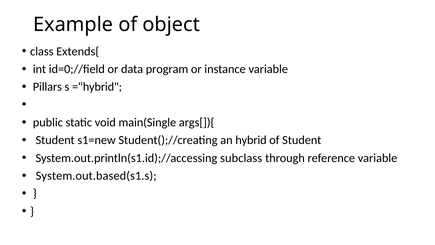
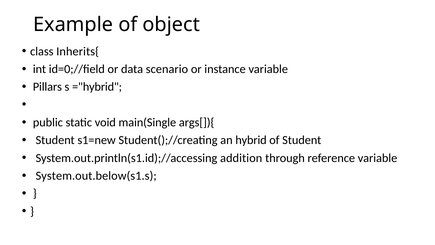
Extends{: Extends{ -> Inherits{
program: program -> scenario
subclass: subclass -> addition
System.out.based(s1.s: System.out.based(s1.s -> System.out.below(s1.s
